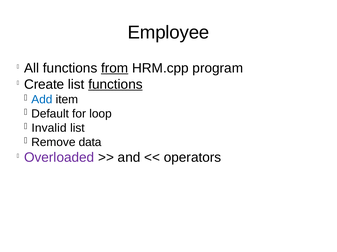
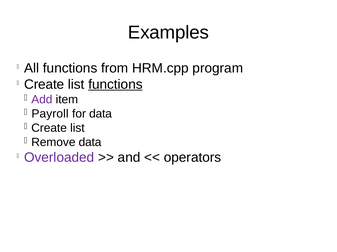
Employee: Employee -> Examples
from underline: present -> none
Add colour: blue -> purple
Default: Default -> Payroll
for loop: loop -> data
Invalid at (49, 128): Invalid -> Create
